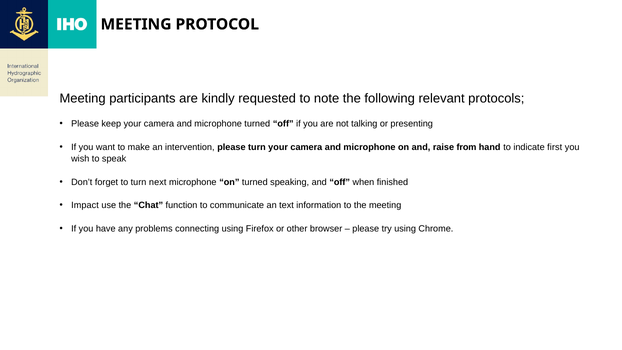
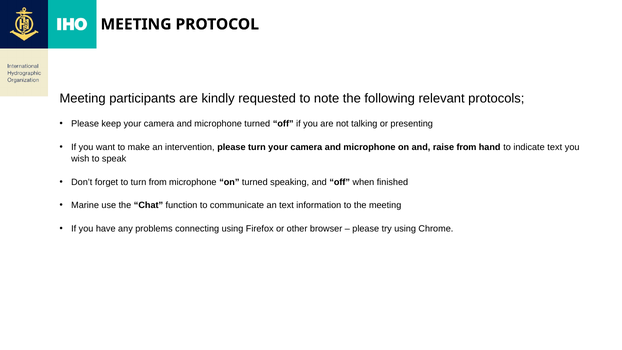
indicate first: first -> text
turn next: next -> from
Impact: Impact -> Marine
